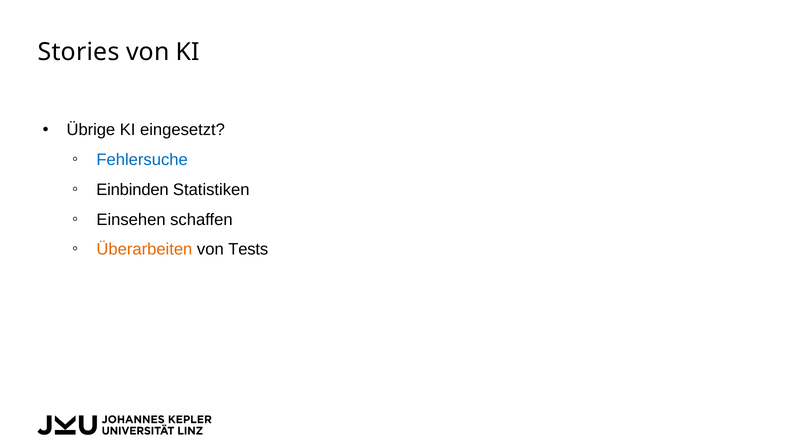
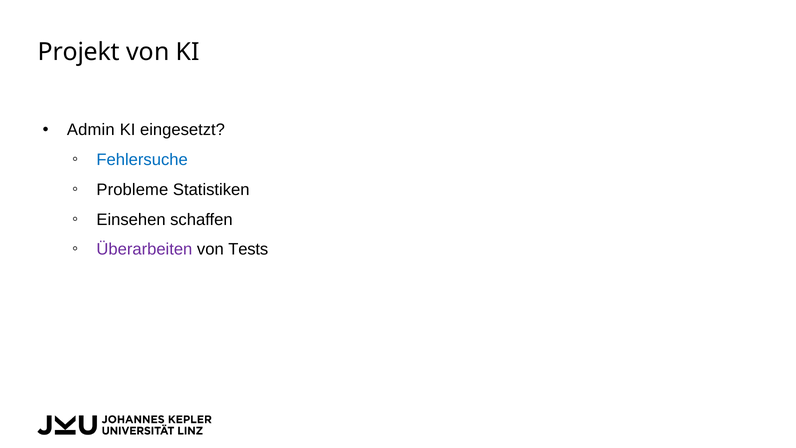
Stories: Stories -> Projekt
Übrige: Übrige -> Admin
Einbinden: Einbinden -> Probleme
Überarbeiten colour: orange -> purple
